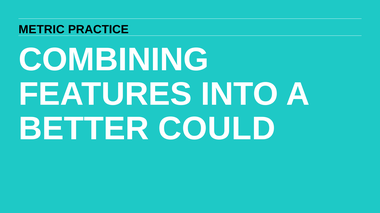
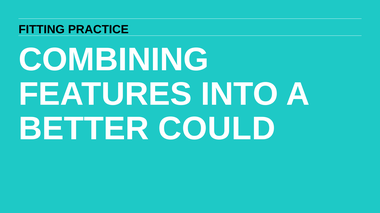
METRIC: METRIC -> FITTING
